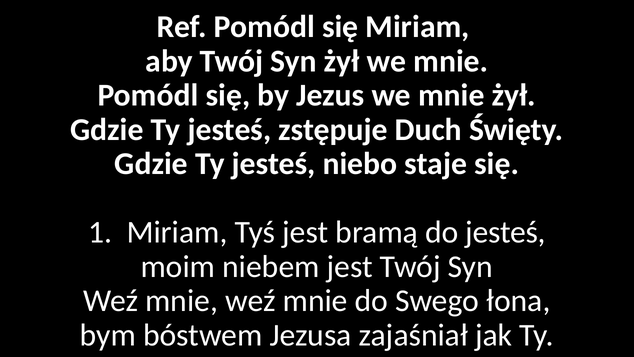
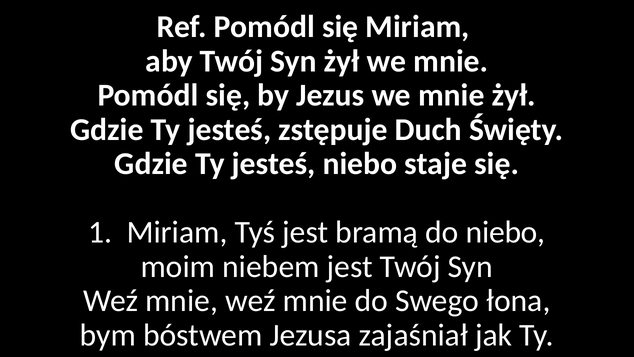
do jesteś: jesteś -> niebo
